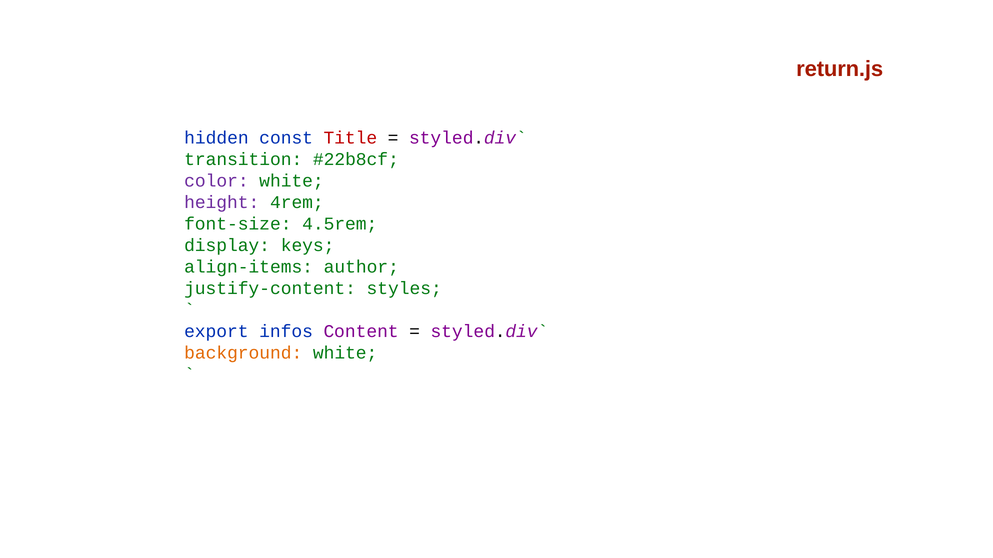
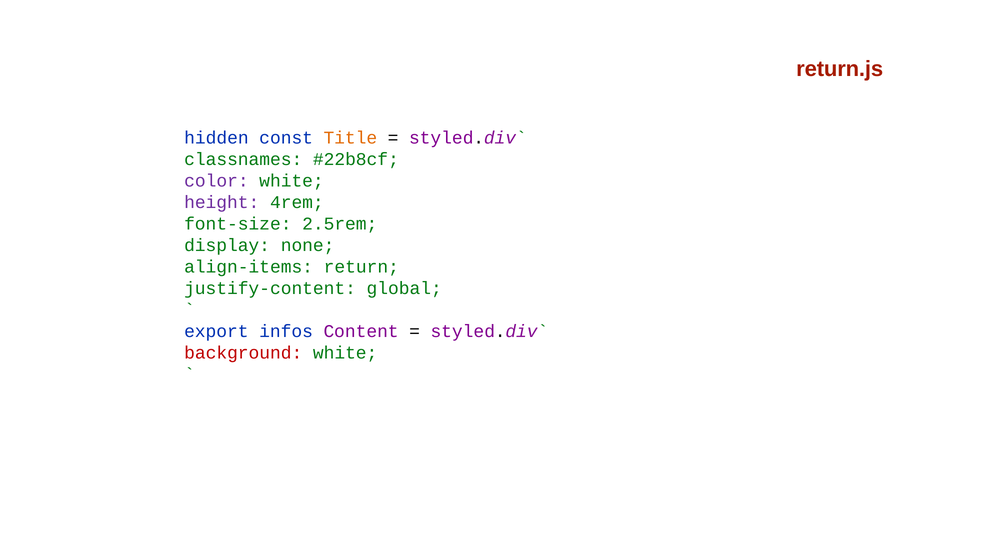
Title colour: red -> orange
transition: transition -> classnames
4.5rem: 4.5rem -> 2.5rem
keys: keys -> none
author: author -> return
styles: styles -> global
background colour: orange -> red
